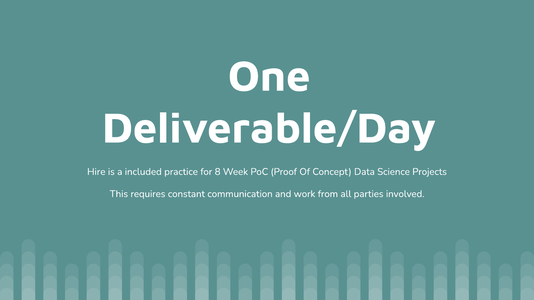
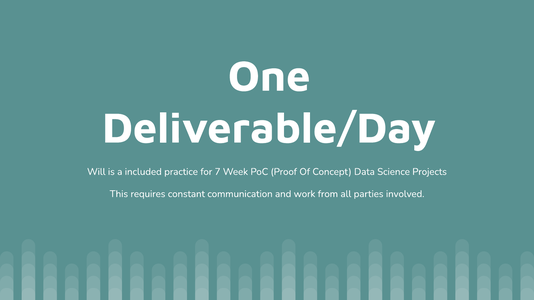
Hire: Hire -> Will
8: 8 -> 7
